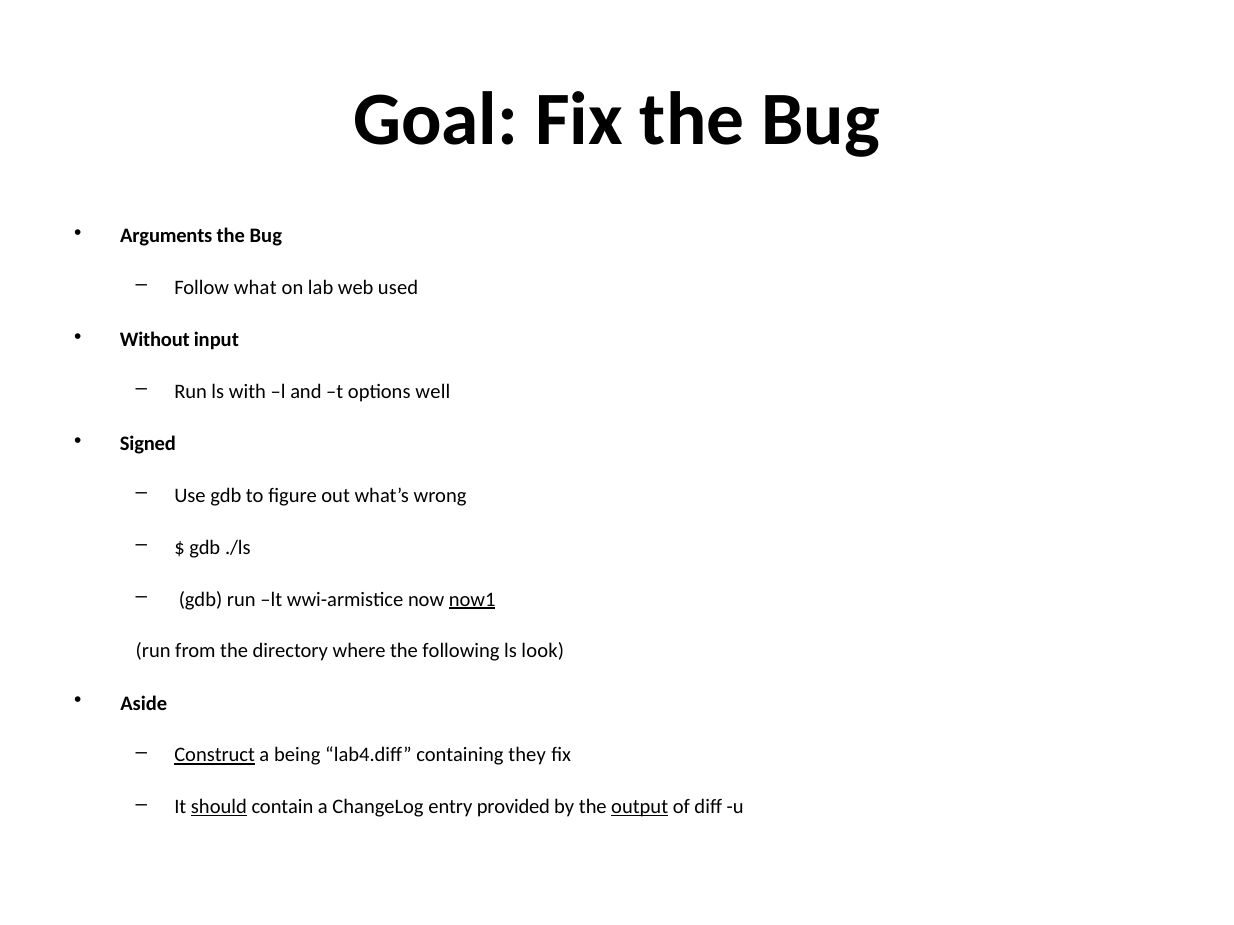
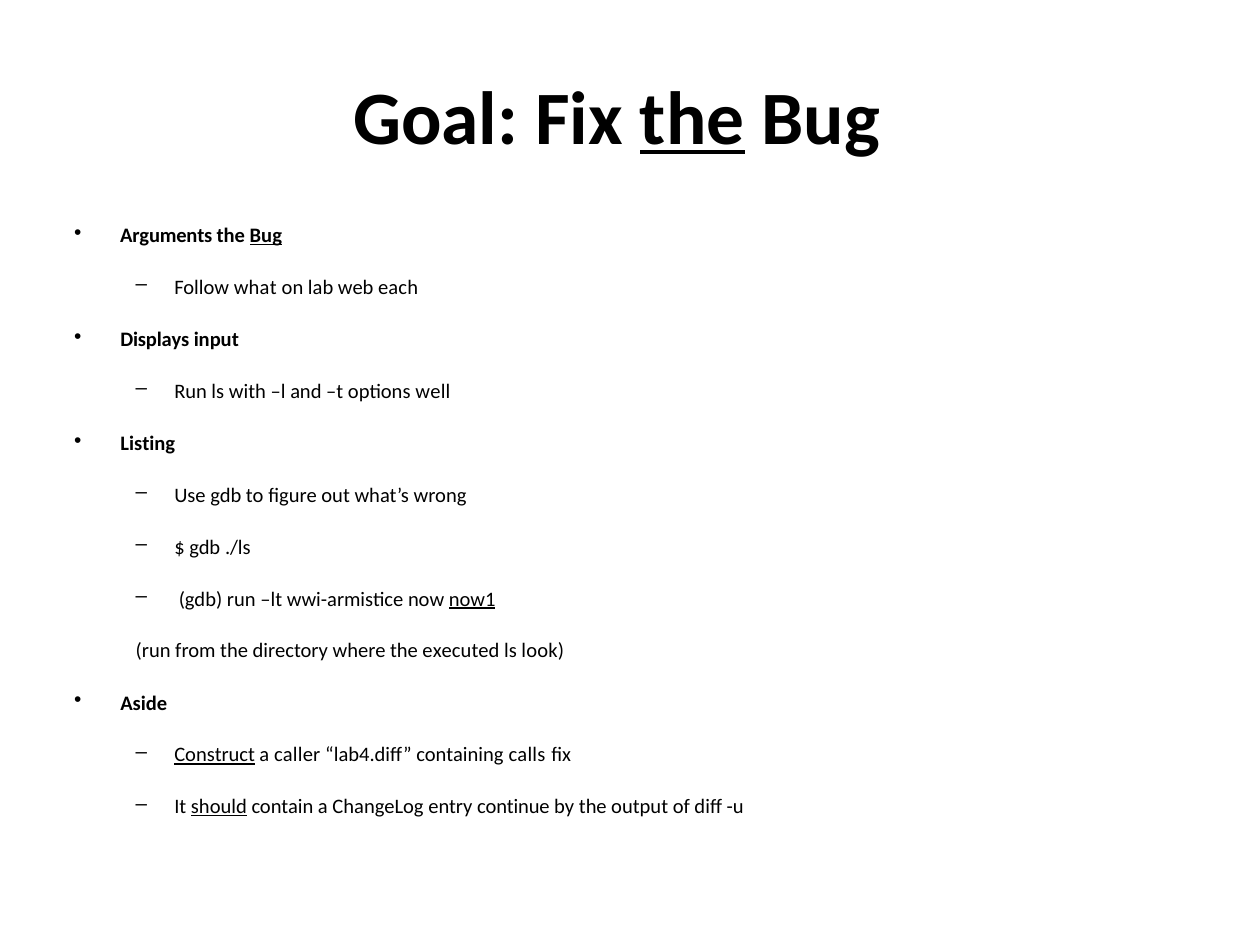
the at (692, 119) underline: none -> present
Bug at (266, 236) underline: none -> present
used: used -> each
Without: Without -> Displays
Signed: Signed -> Listing
following: following -> executed
being: being -> caller
they: they -> calls
provided: provided -> continue
output underline: present -> none
